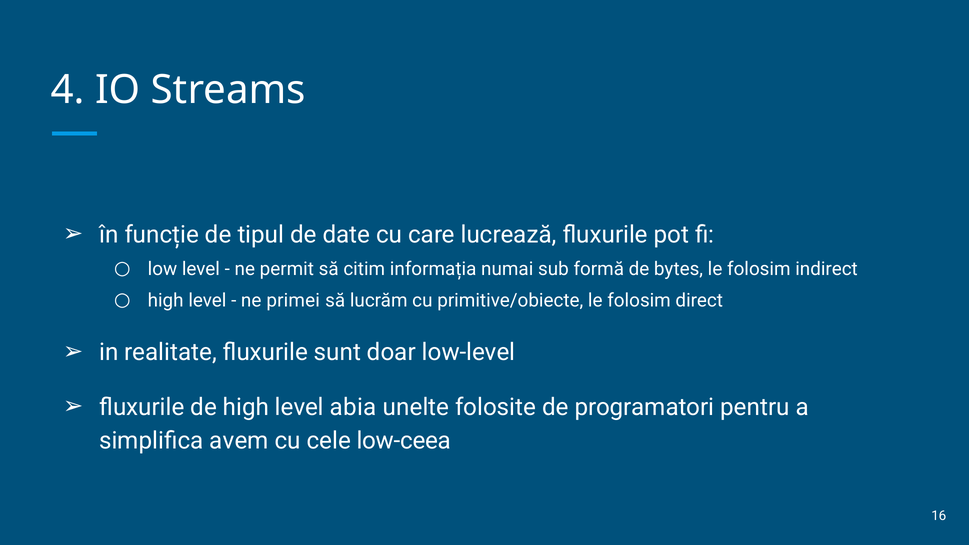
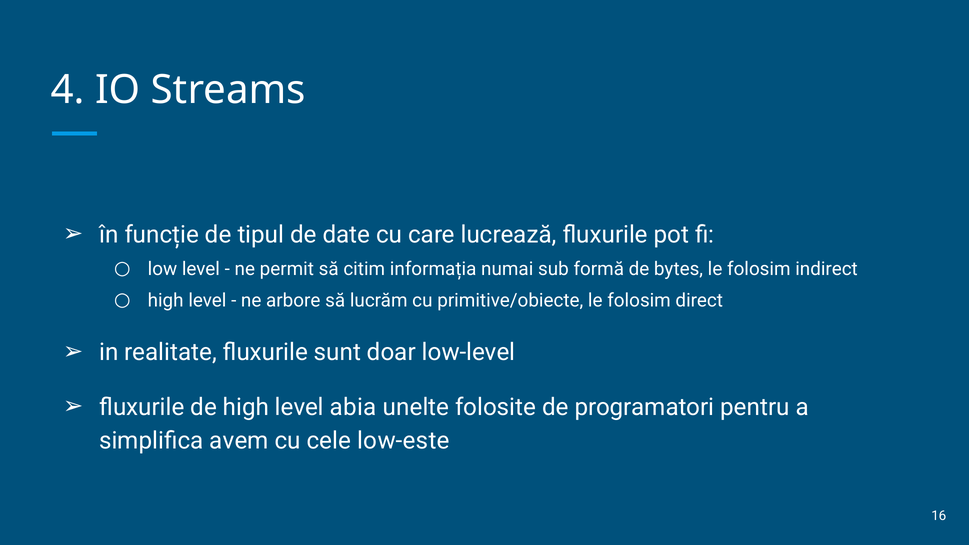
primei: primei -> arbore
low-ceea: low-ceea -> low-este
